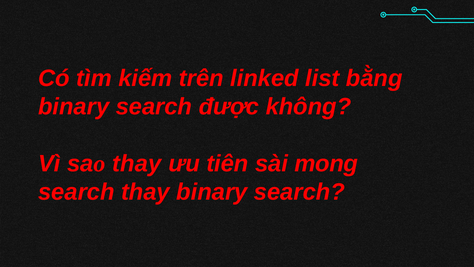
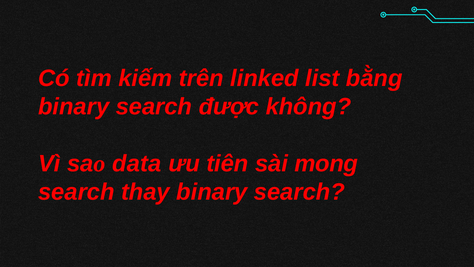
sao thay: thay -> data
